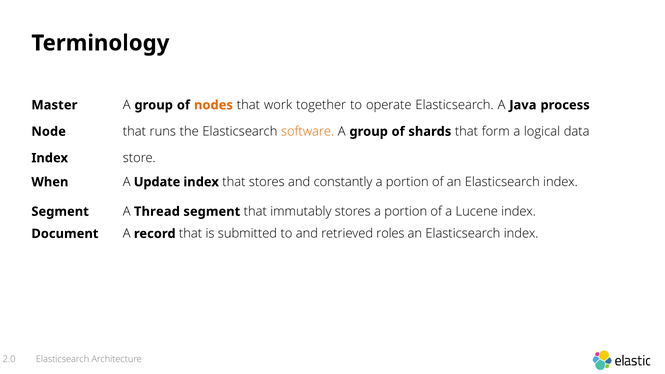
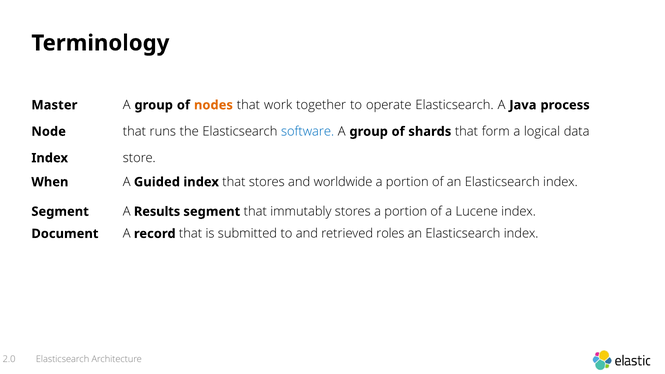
software colour: orange -> blue
Update: Update -> Guided
constantly: constantly -> worldwide
Thread: Thread -> Results
